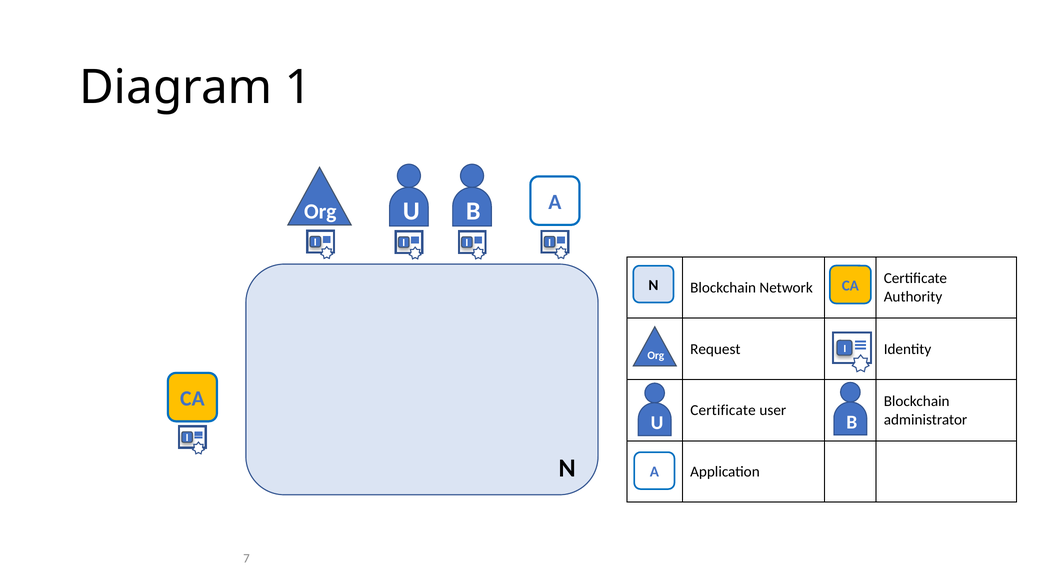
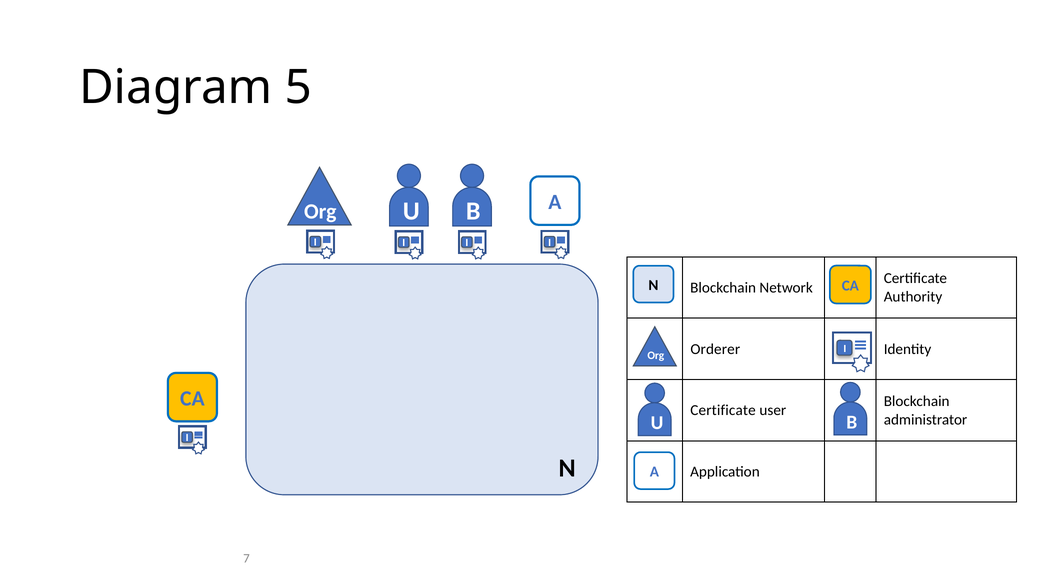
1: 1 -> 5
Request: Request -> Orderer
